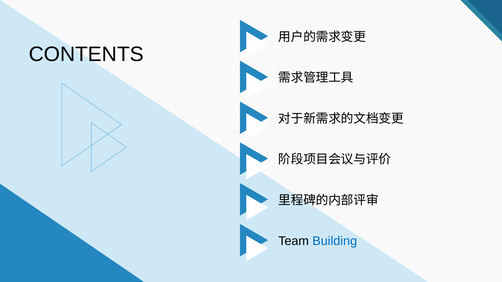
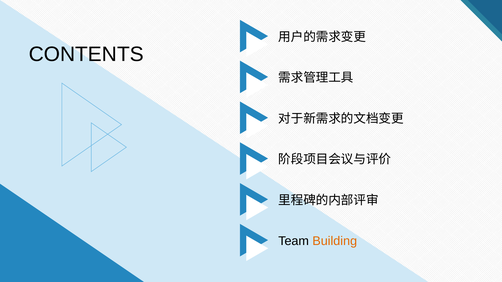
Building colour: blue -> orange
